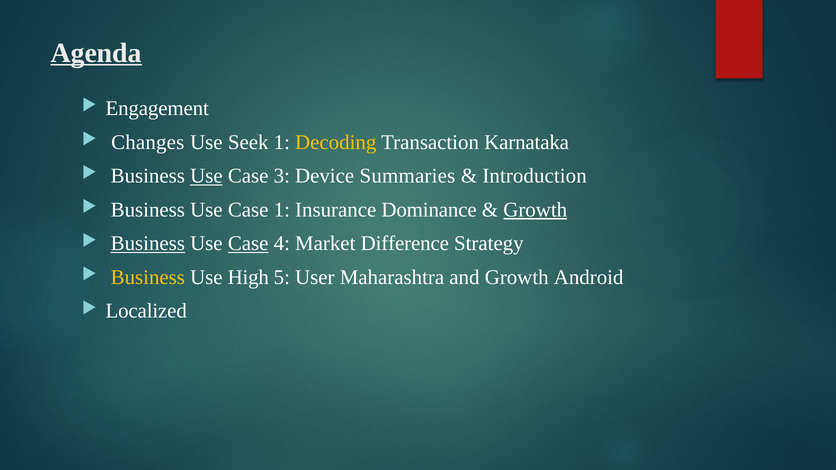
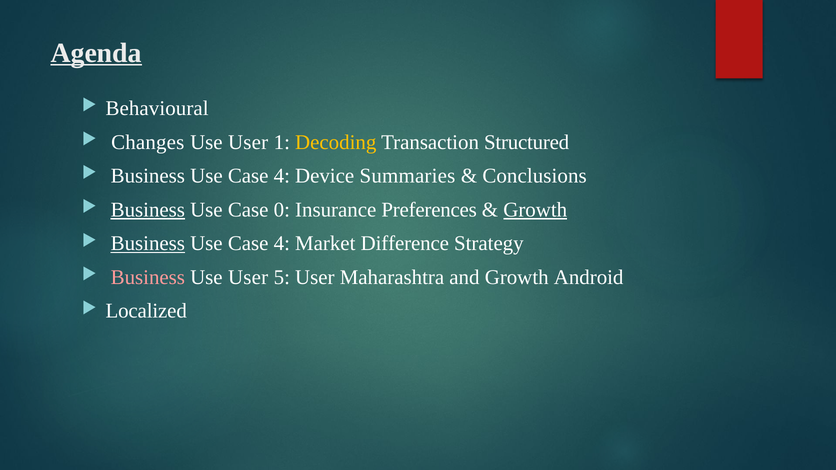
Engagement: Engagement -> Behavioural
Seek at (248, 142): Seek -> User
Karnataka: Karnataka -> Structured
Use at (206, 176) underline: present -> none
3 at (282, 176): 3 -> 4
Introduction: Introduction -> Conclusions
Business at (148, 210) underline: none -> present
Case 1: 1 -> 0
Dominance: Dominance -> Preferences
Case at (248, 244) underline: present -> none
Business at (148, 277) colour: yellow -> pink
High at (248, 277): High -> User
